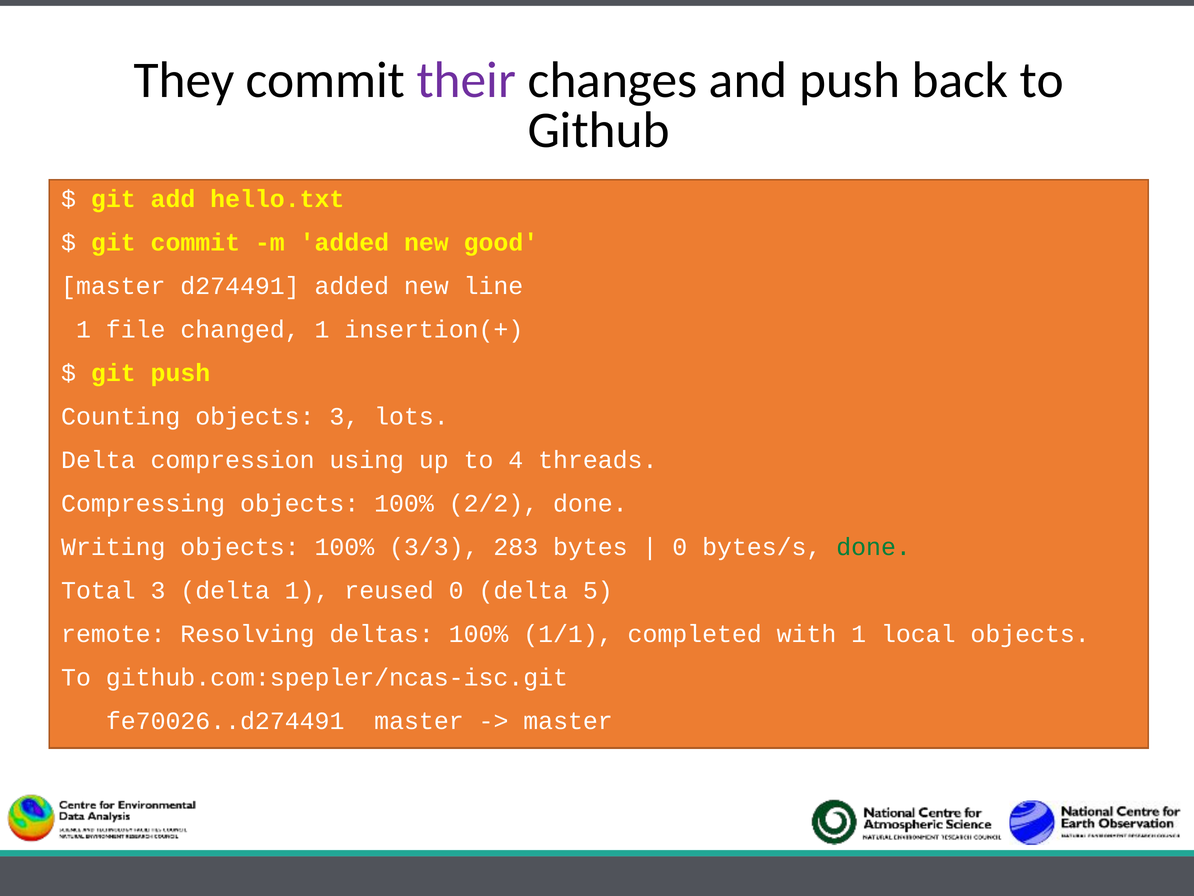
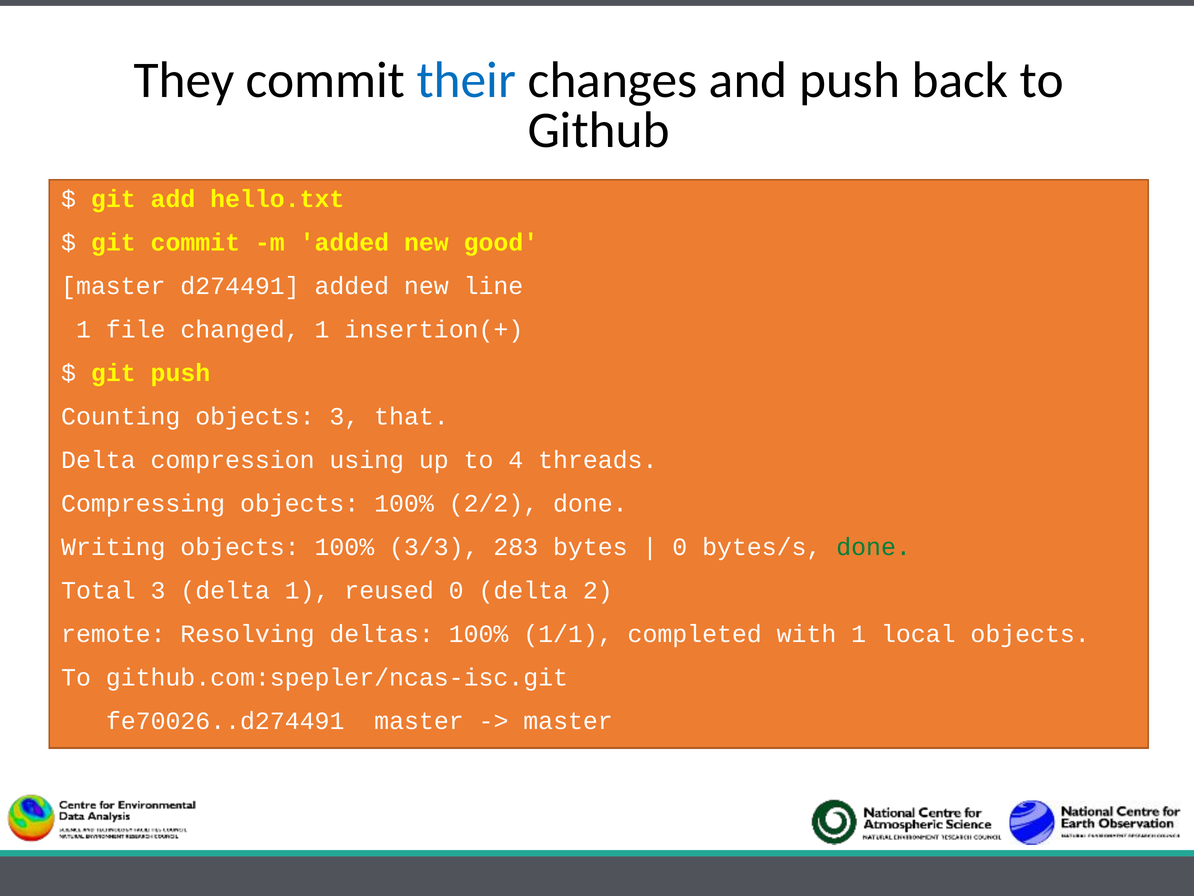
their colour: purple -> blue
lots: lots -> that
5: 5 -> 2
